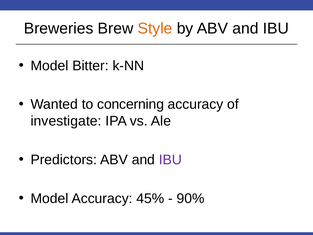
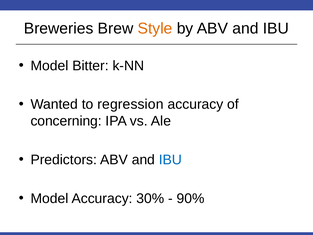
concerning: concerning -> regression
investigate: investigate -> concerning
IBU at (170, 160) colour: purple -> blue
45%: 45% -> 30%
